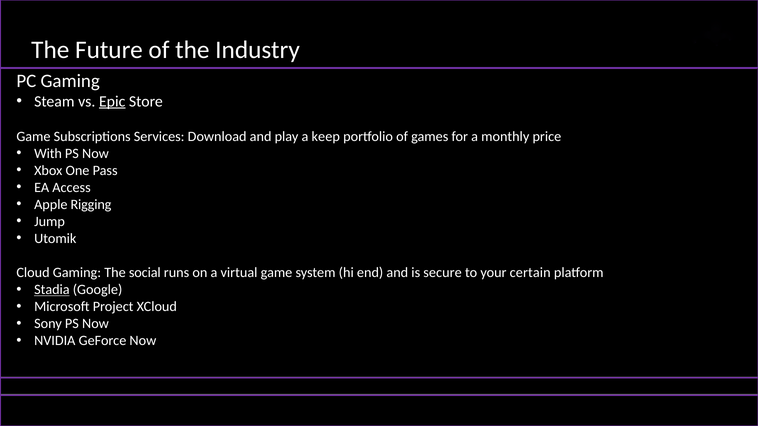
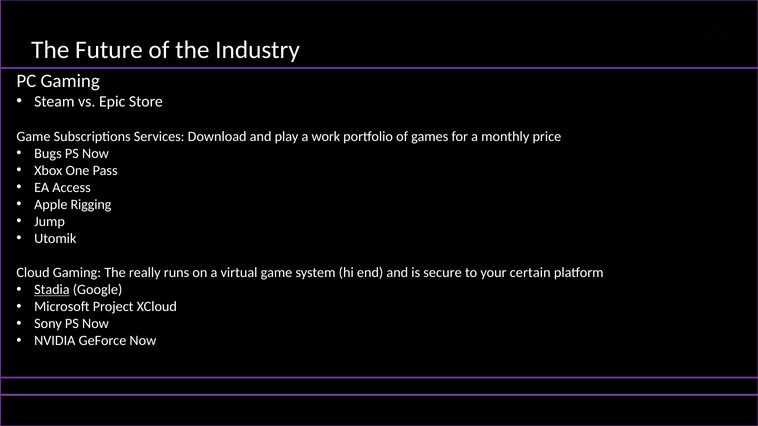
Epic underline: present -> none
keep: keep -> work
With: With -> Bugs
social: social -> really
